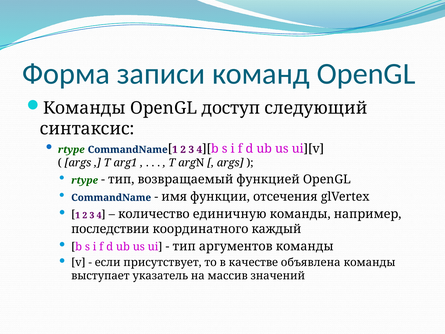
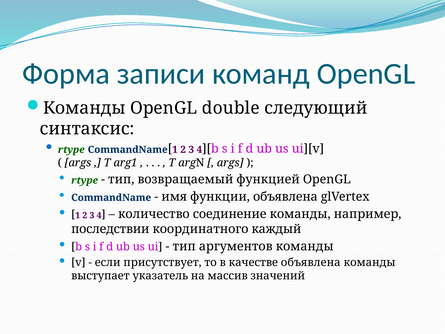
доступ: доступ -> double
функции отсечения: отсечения -> объявлена
единичную: единичную -> соединение
